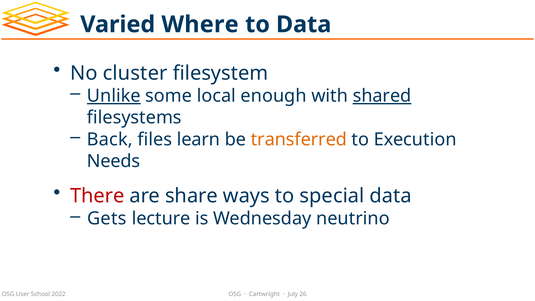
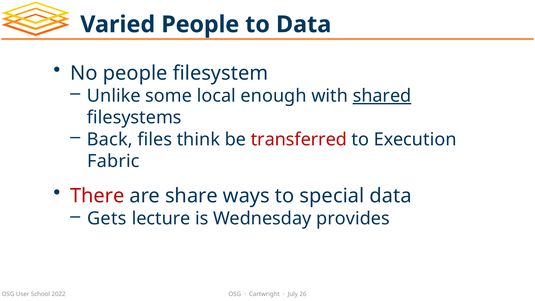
Varied Where: Where -> People
No cluster: cluster -> people
Unlike underline: present -> none
learn: learn -> think
transferred colour: orange -> red
Needs: Needs -> Fabric
neutrino: neutrino -> provides
